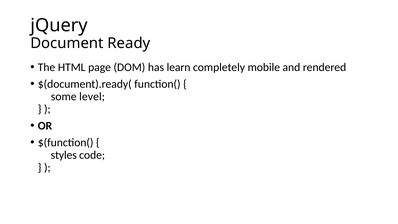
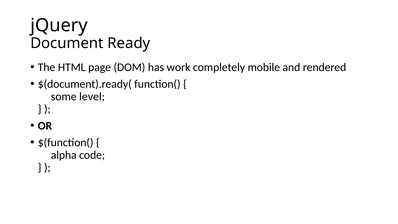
learn: learn -> work
styles: styles -> alpha
